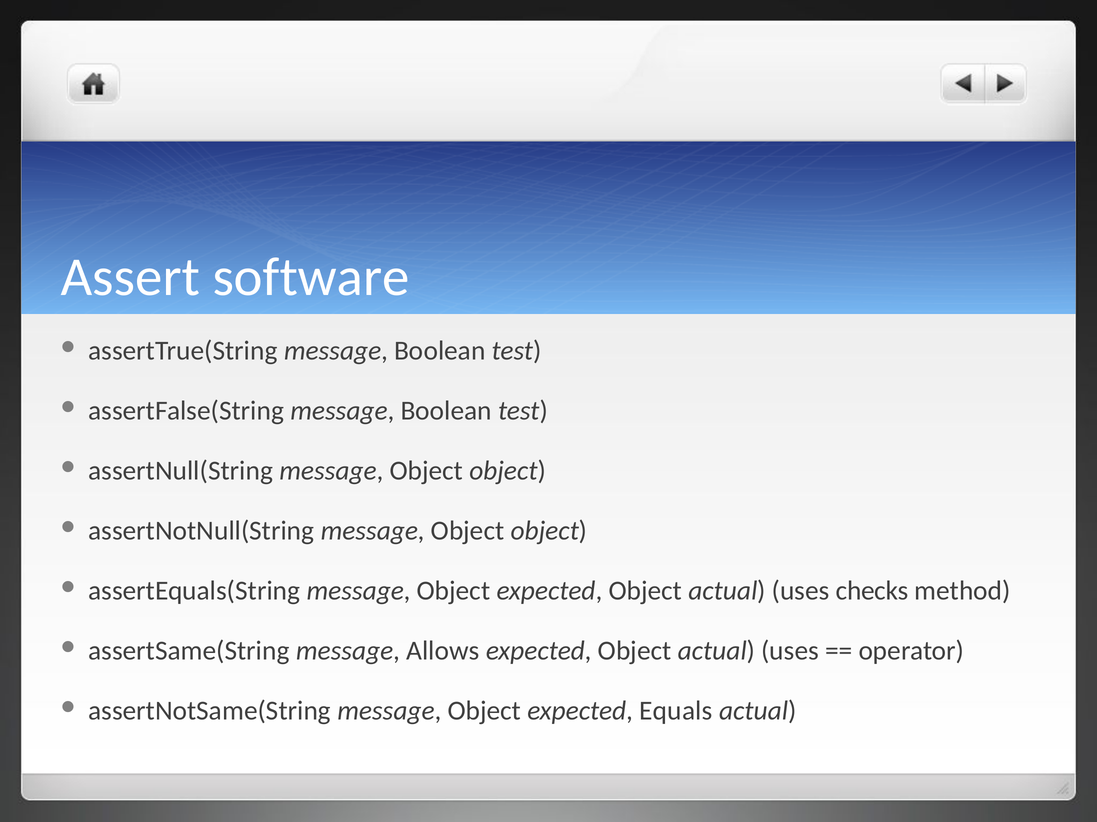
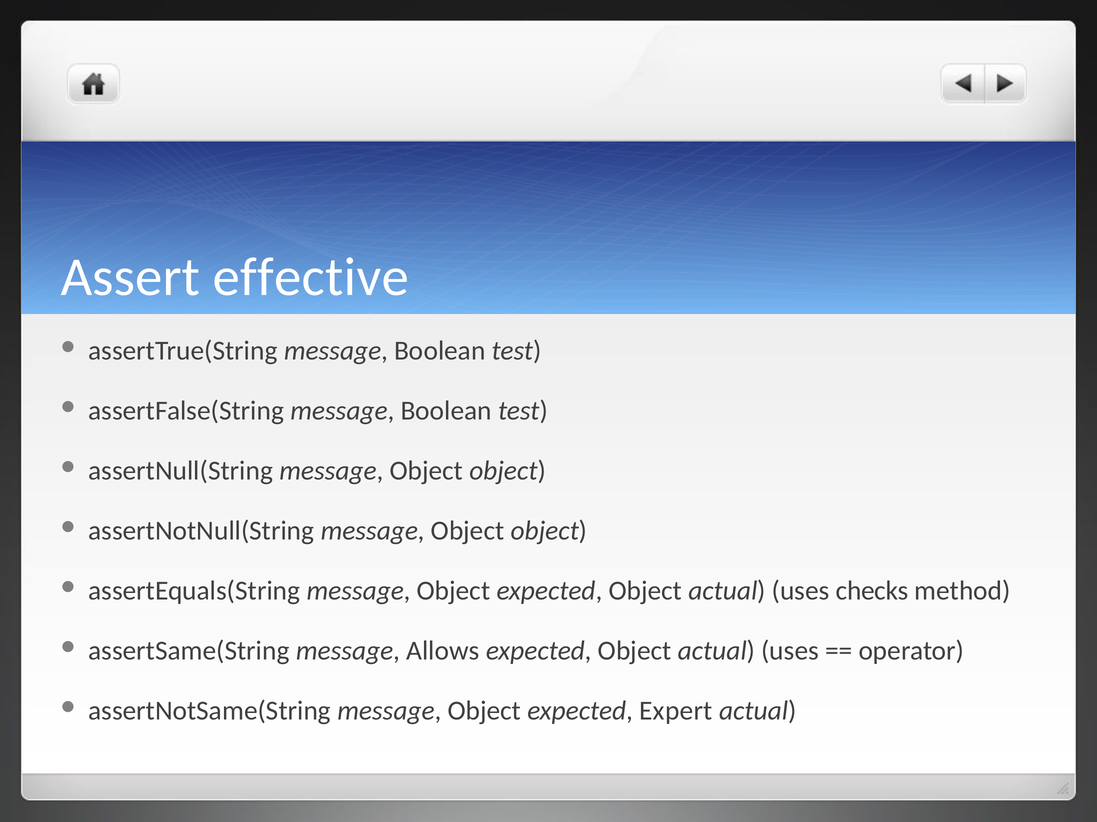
software: software -> effective
Equals: Equals -> Expert
